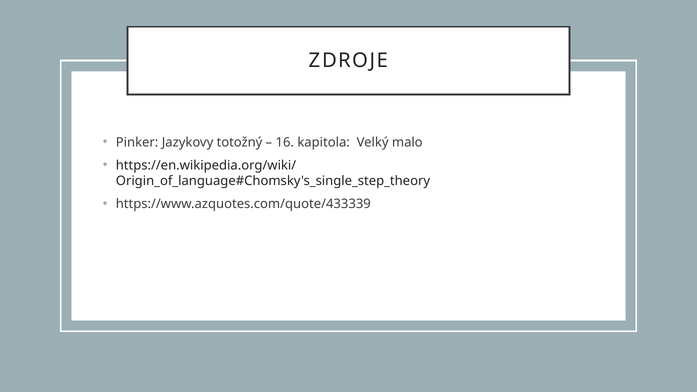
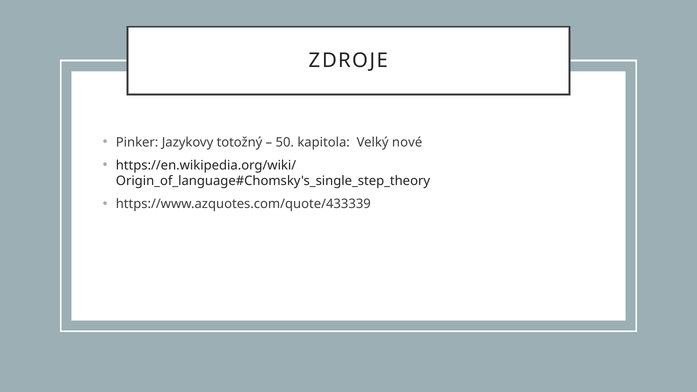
16: 16 -> 50
malo: malo -> nové
